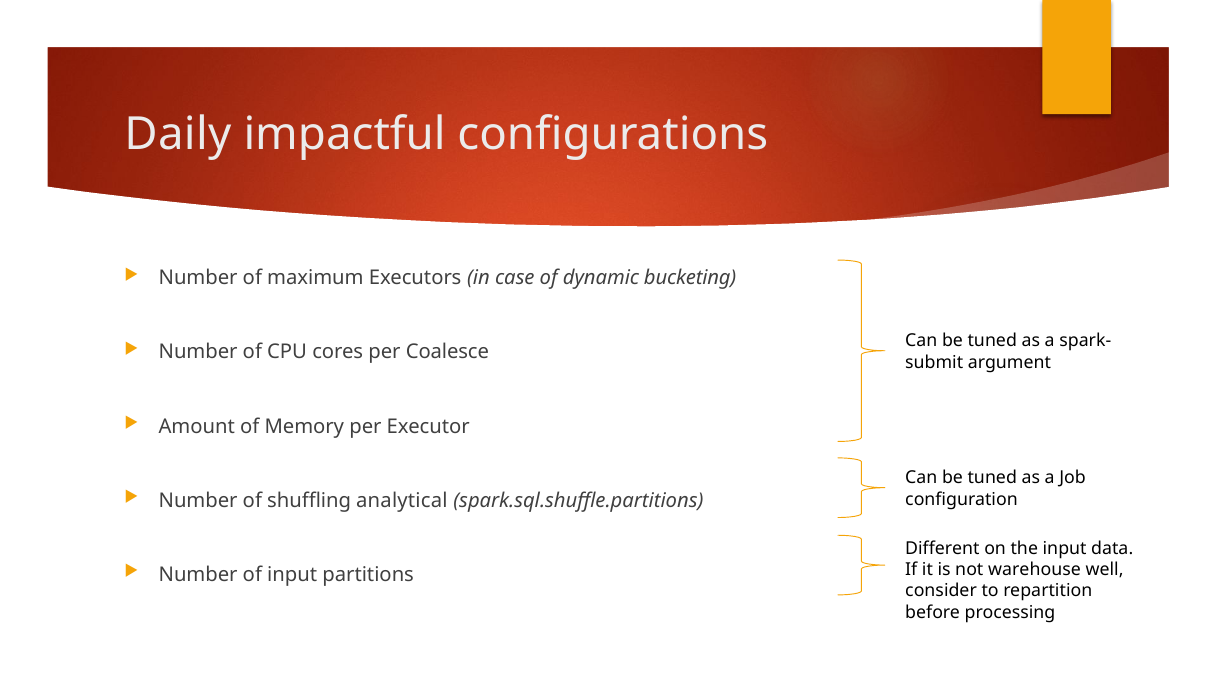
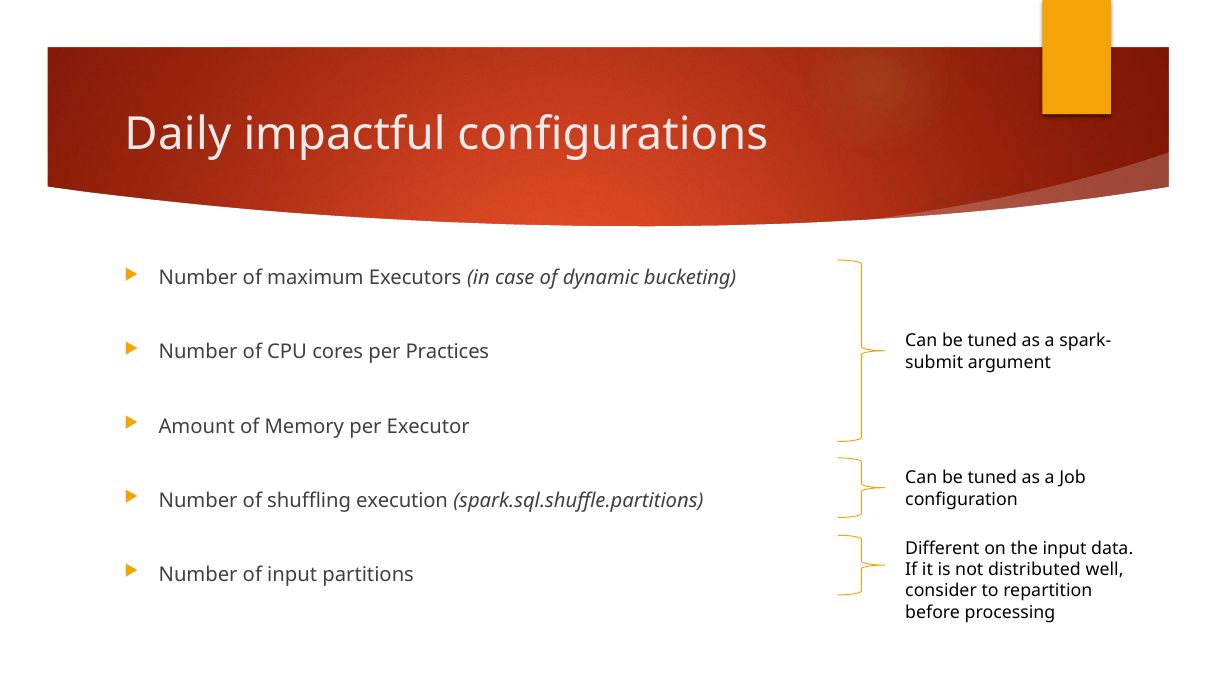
Coalesce: Coalesce -> Practices
analytical: analytical -> execution
warehouse: warehouse -> distributed
